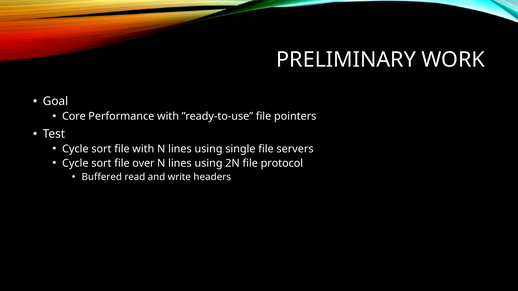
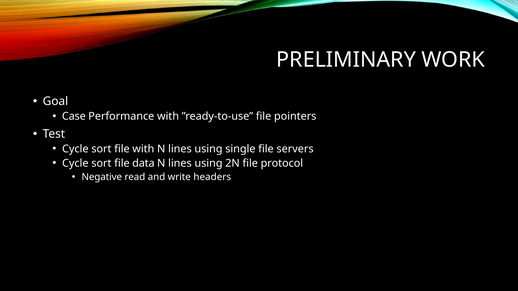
Core: Core -> Case
over: over -> data
Buffered: Buffered -> Negative
